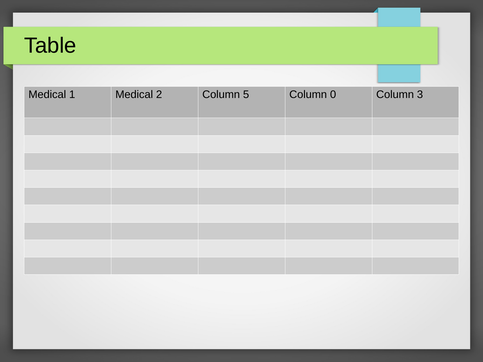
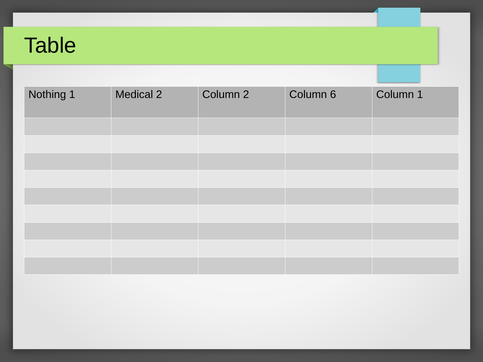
Medical at (47, 95): Medical -> Nothing
Column 5: 5 -> 2
0: 0 -> 6
Column 3: 3 -> 1
